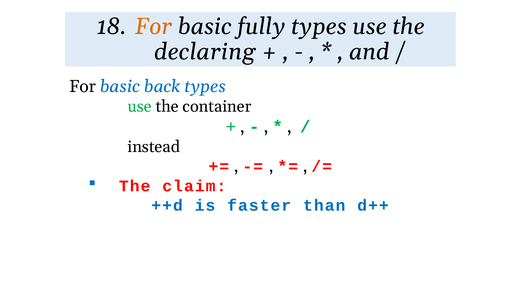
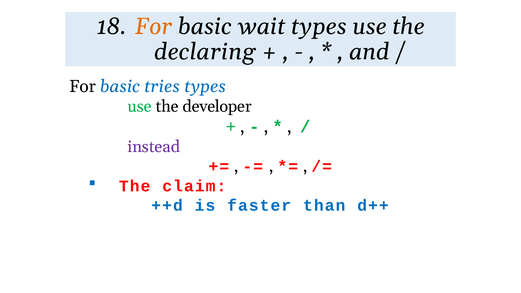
fully: fully -> wait
back: back -> tries
container: container -> developer
instead colour: black -> purple
